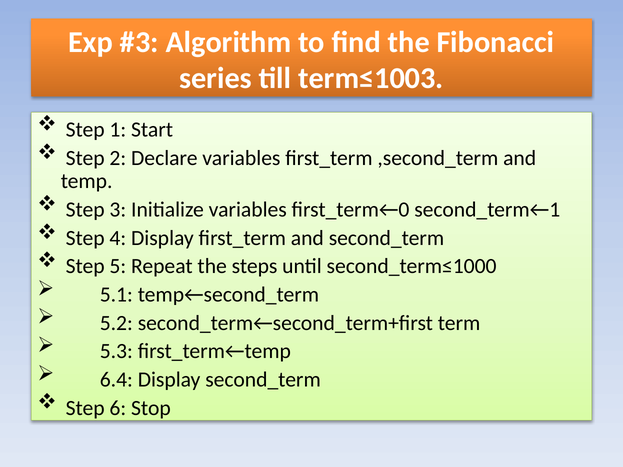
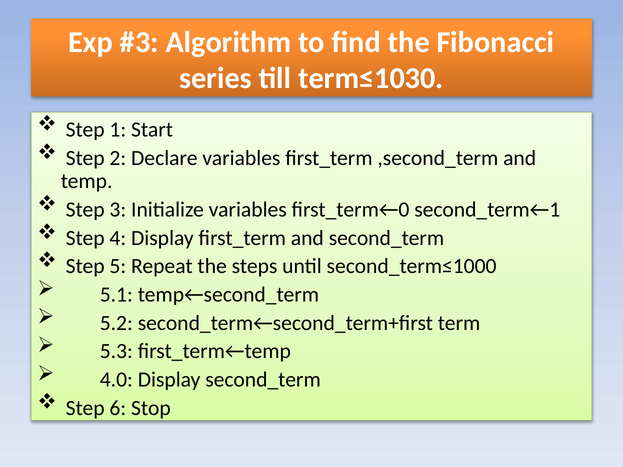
term≤1003: term≤1003 -> term≤1030
6.4: 6.4 -> 4.0
